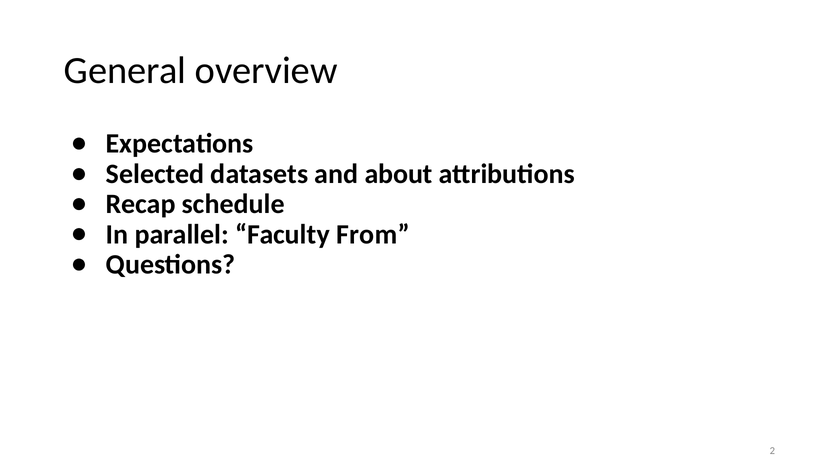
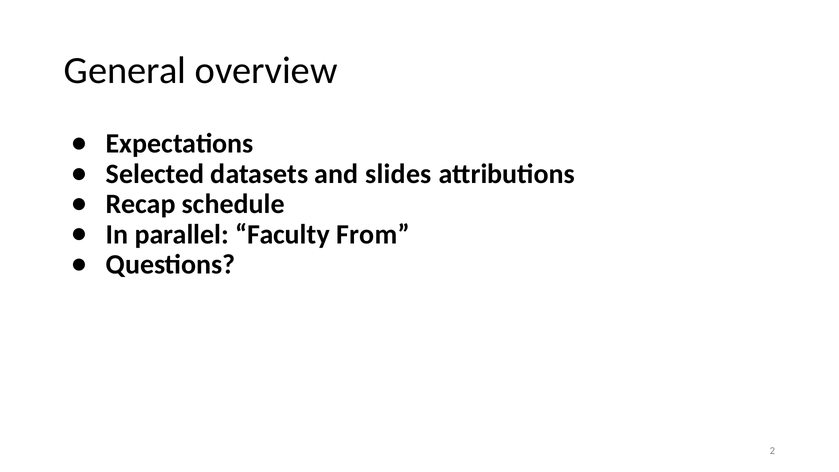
about: about -> slides
